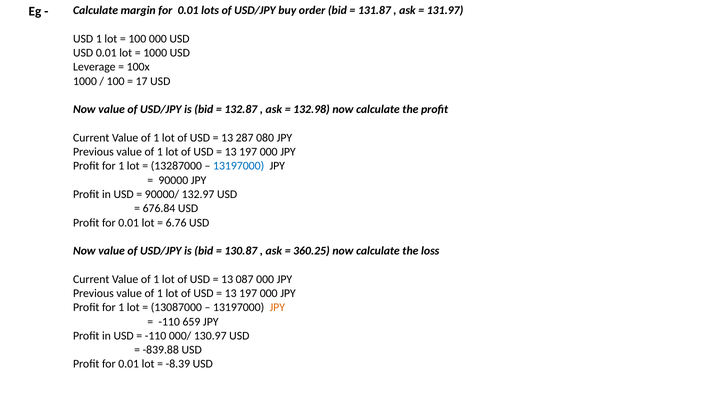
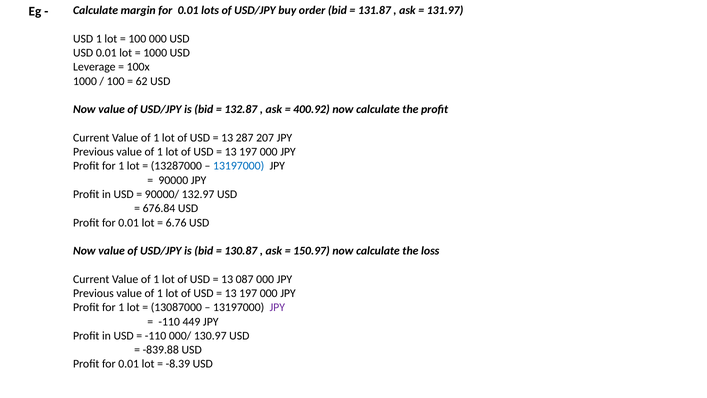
17: 17 -> 62
132.98: 132.98 -> 400.92
080: 080 -> 207
360.25: 360.25 -> 150.97
JPY at (277, 307) colour: orange -> purple
659: 659 -> 449
